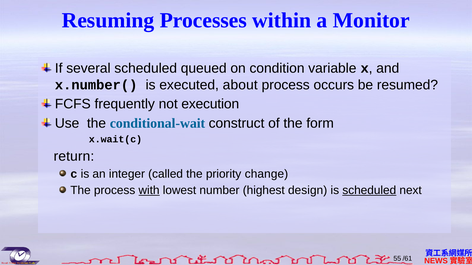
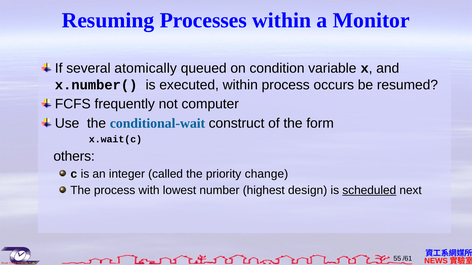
several scheduled: scheduled -> atomically
executed about: about -> within
execution: execution -> computer
return: return -> others
with underline: present -> none
